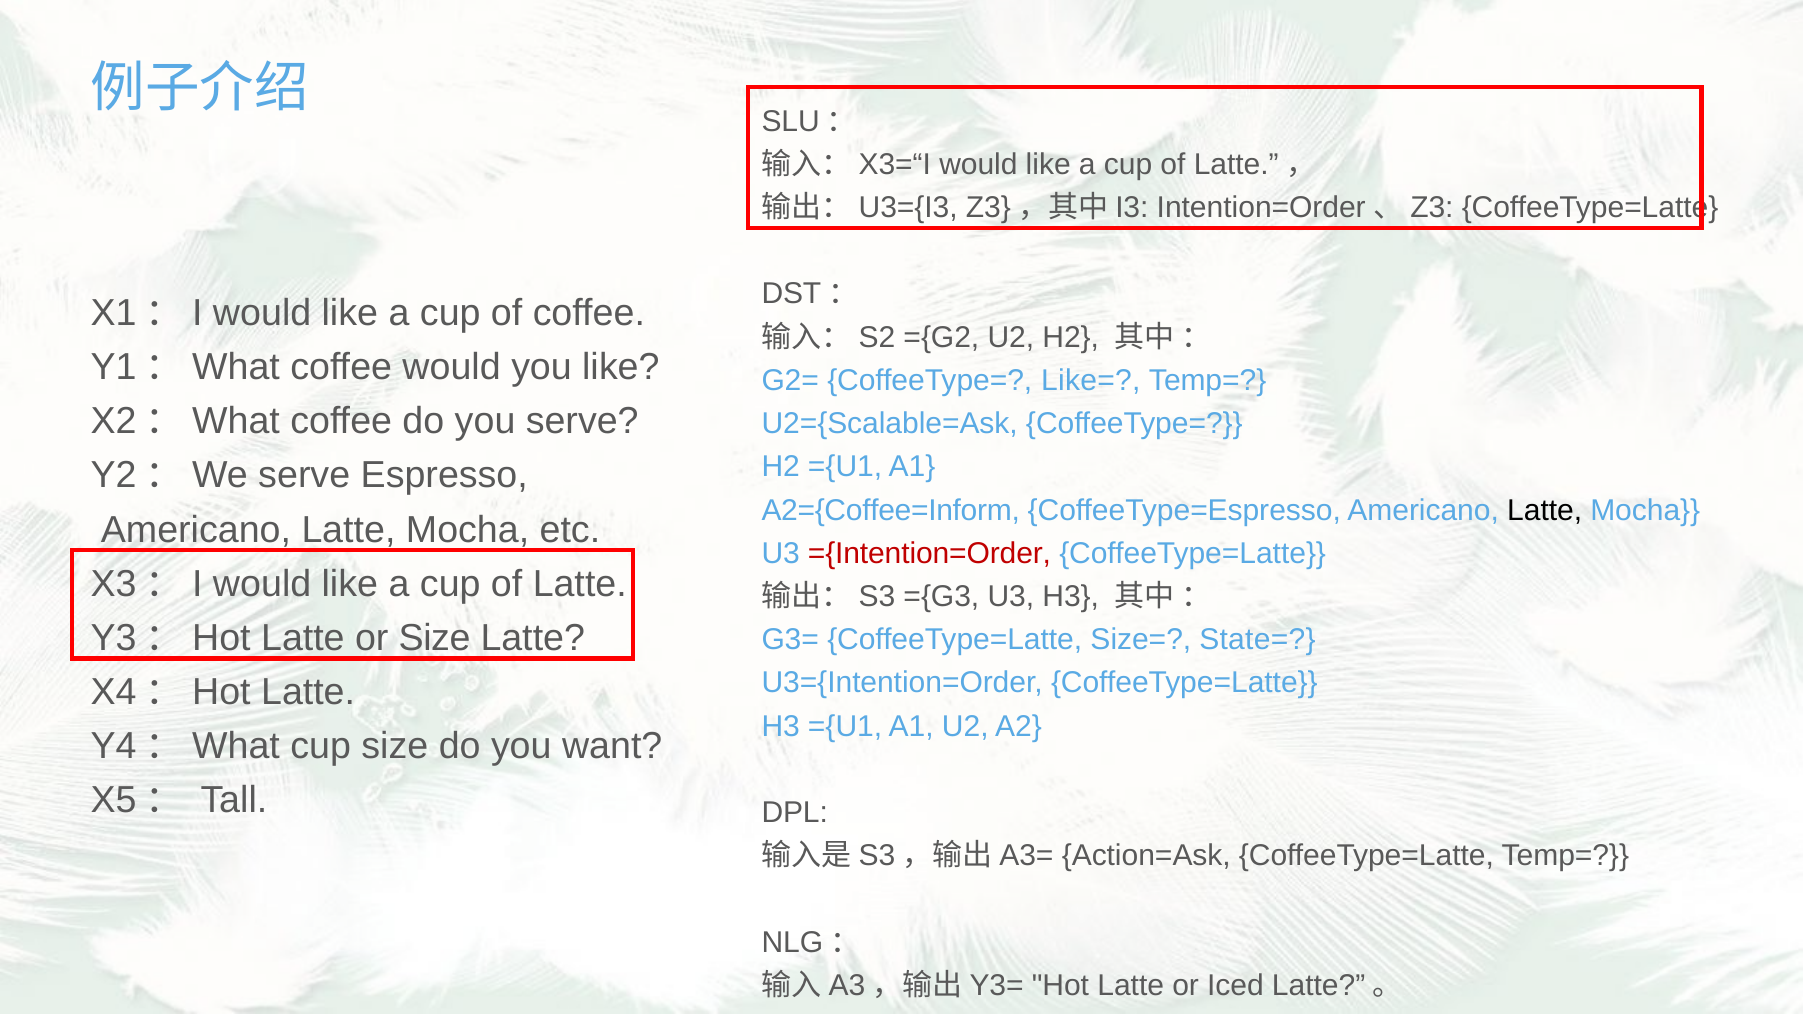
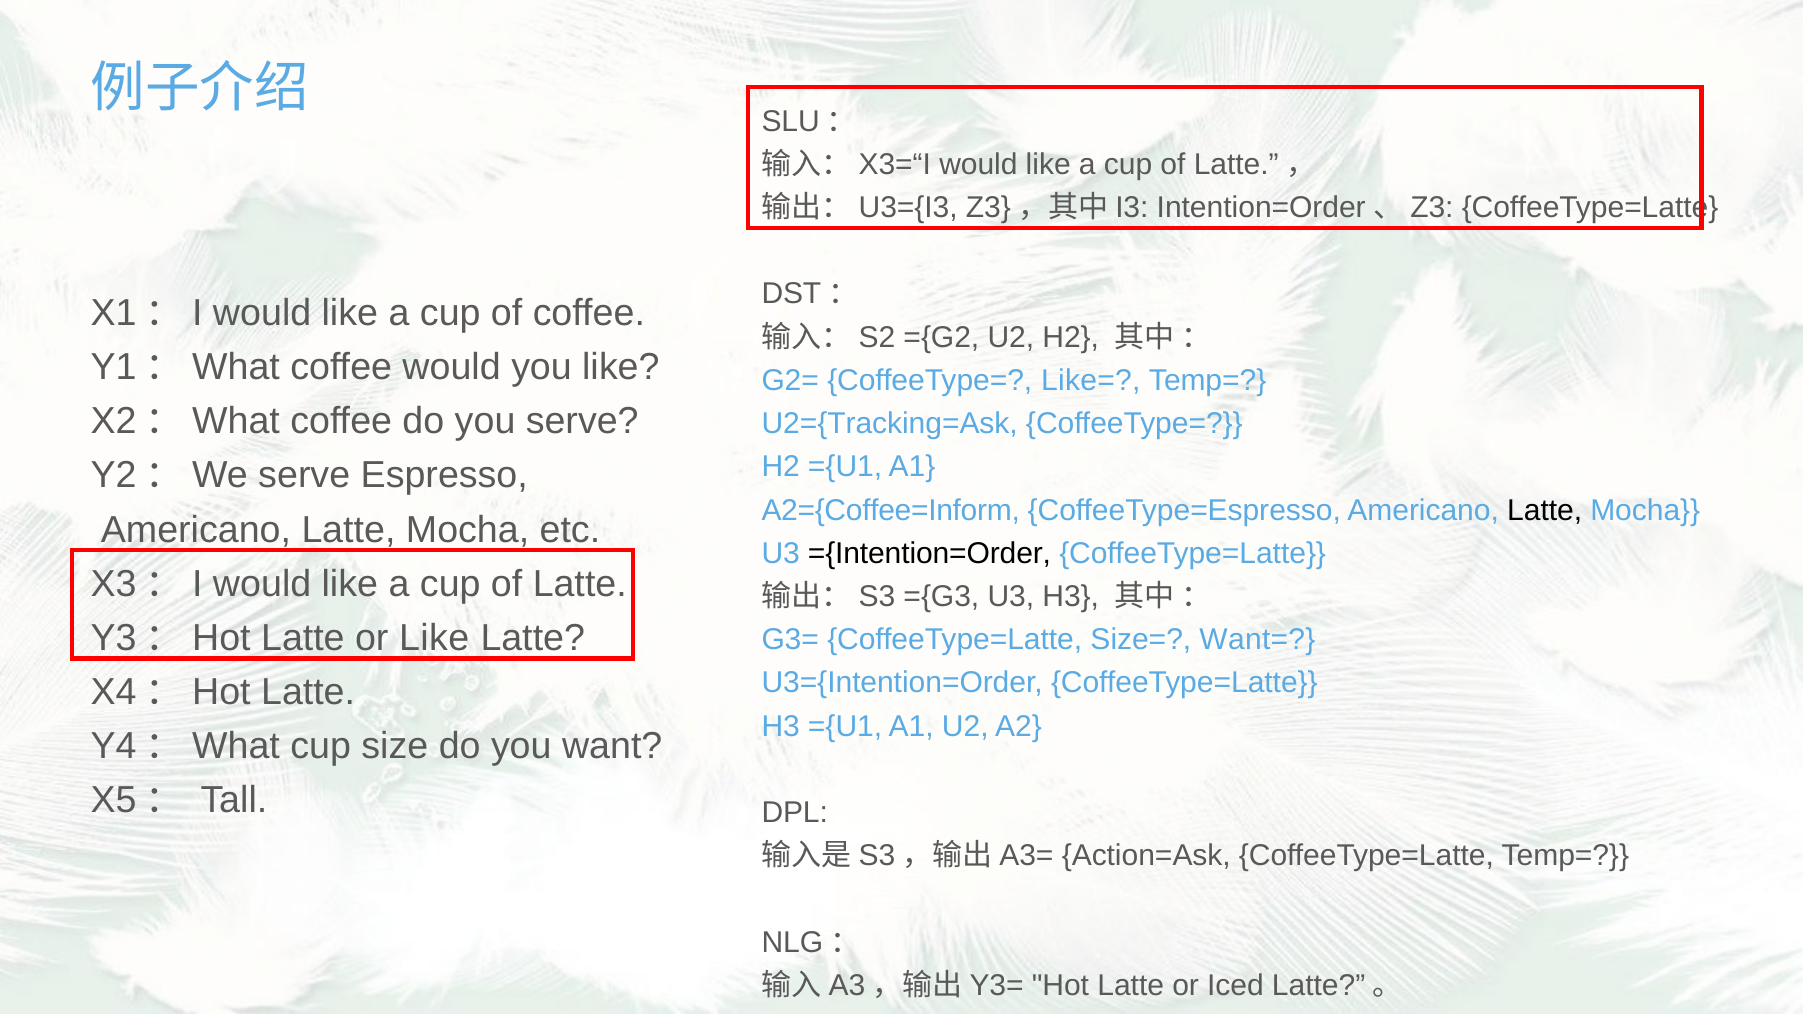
U2={Scalable=Ask: U2={Scalable=Ask -> U2={Tracking=Ask
={Intention=Order colour: red -> black
or Size: Size -> Like
State=: State= -> Want=
